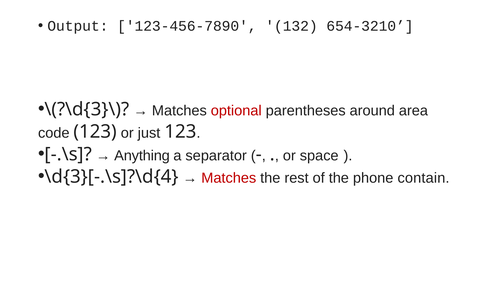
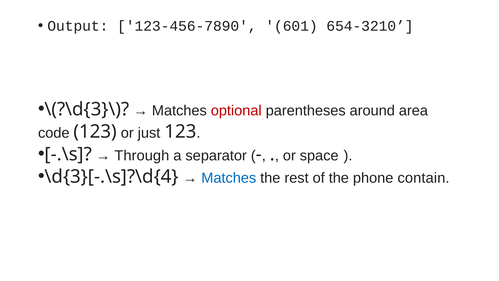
132: 132 -> 601
Anything: Anything -> Through
Matches at (229, 178) colour: red -> blue
